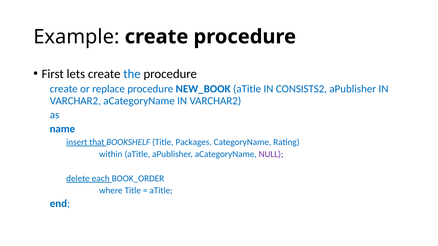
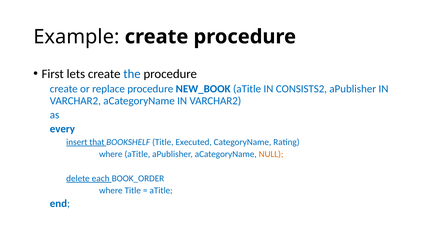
name: name -> every
Packages: Packages -> Executed
within at (111, 154): within -> where
NULL colour: purple -> orange
